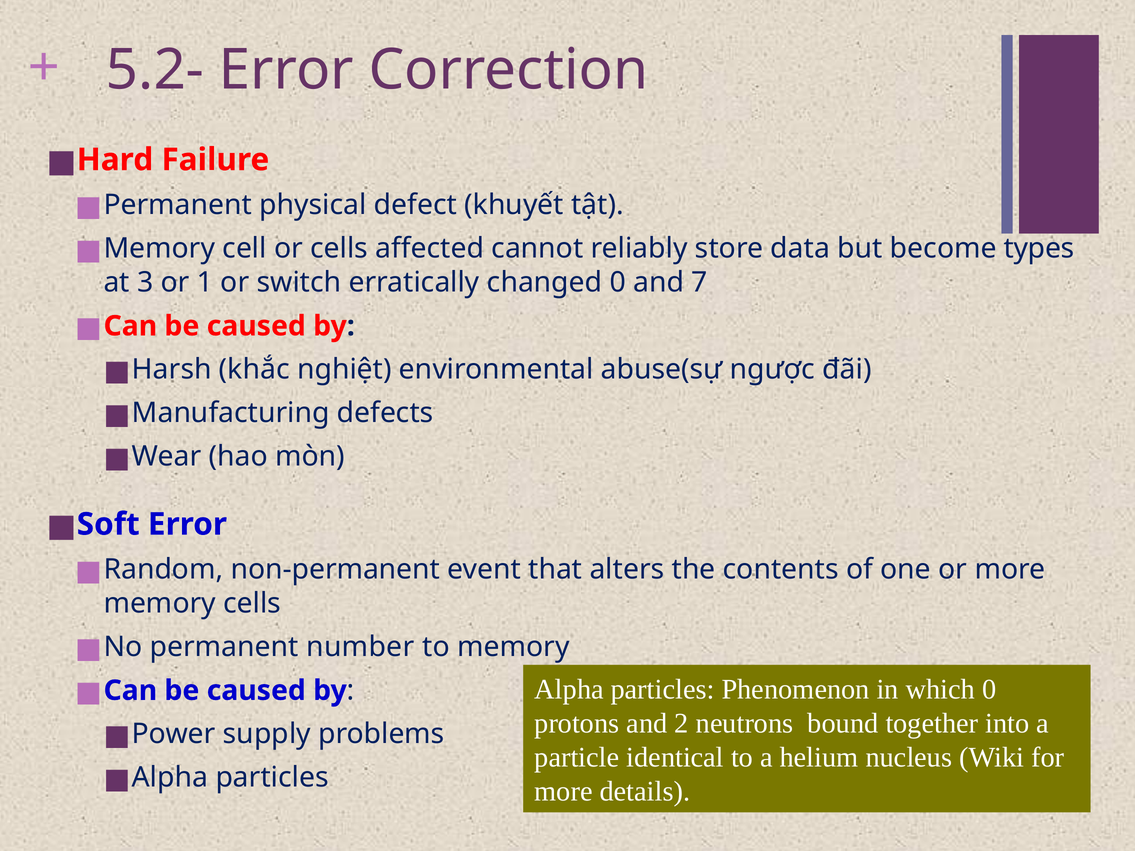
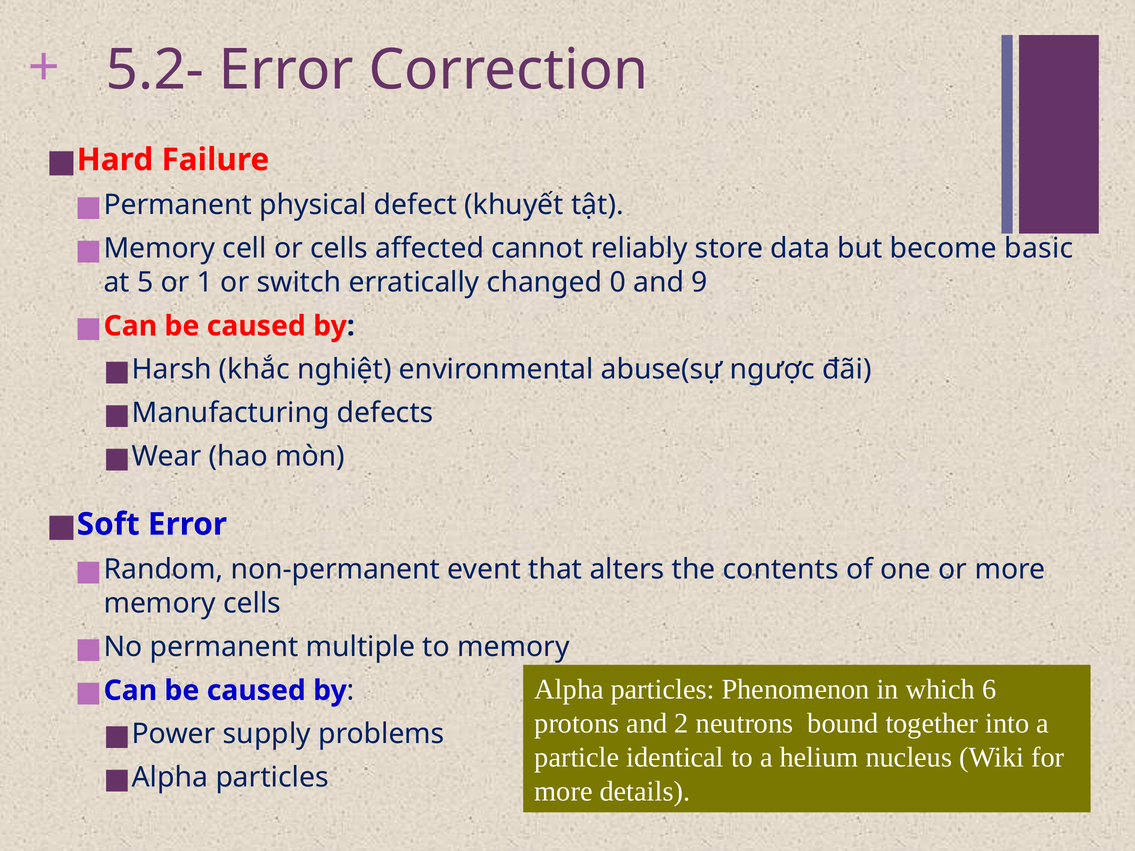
types: types -> basic
3: 3 -> 5
7: 7 -> 9
number: number -> multiple
which 0: 0 -> 6
